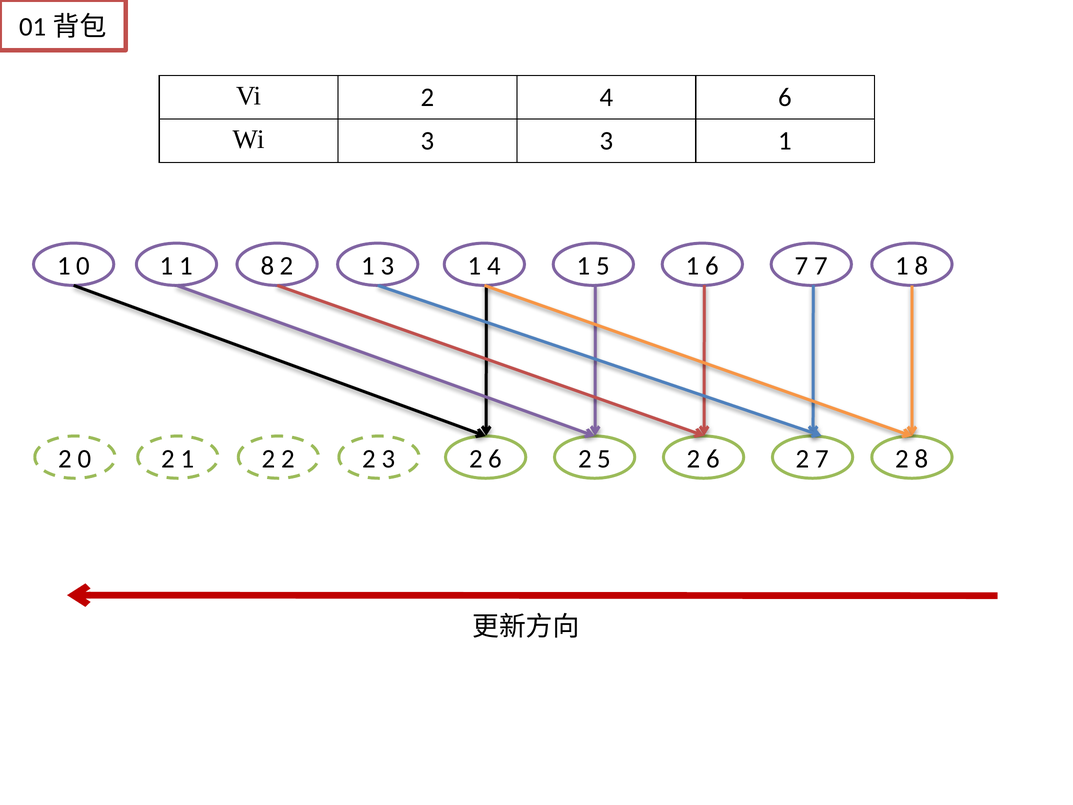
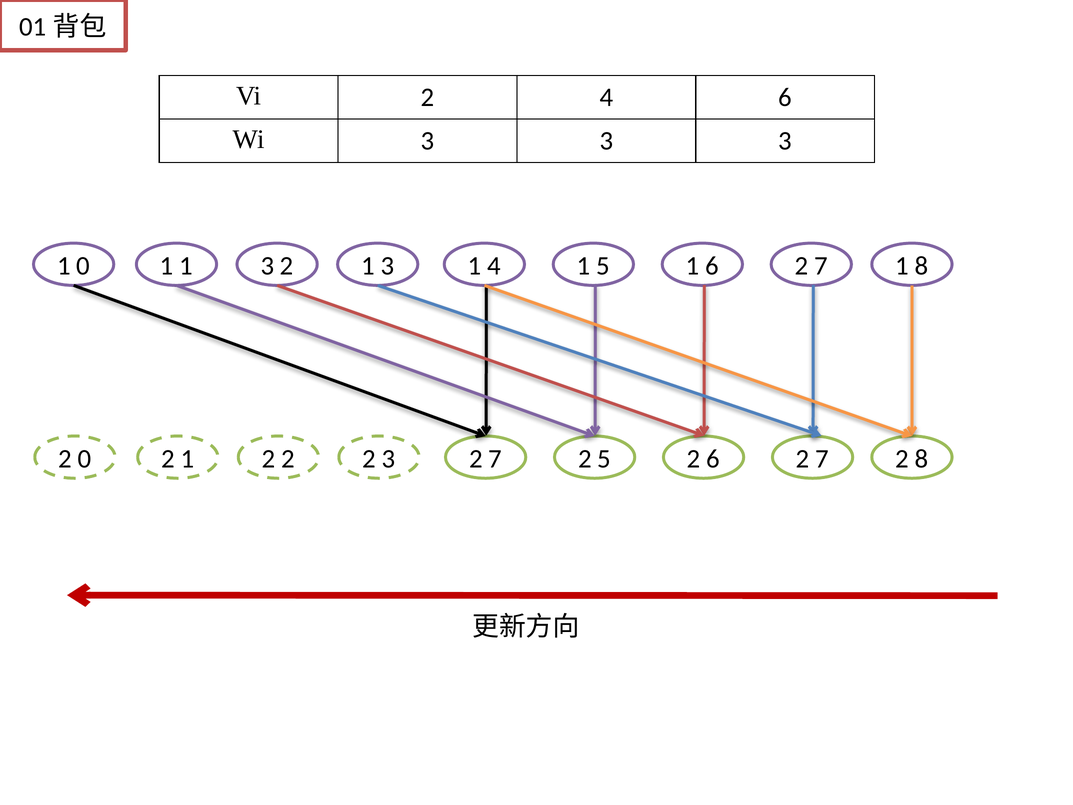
3 3 1: 1 -> 3
1 1 8: 8 -> 3
1 6 7: 7 -> 2
3 2 6: 6 -> 7
